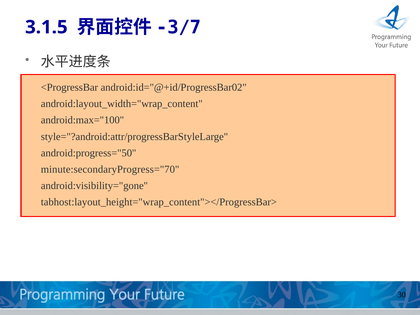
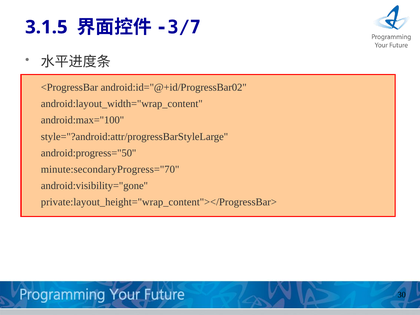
tabhost:layout_height="wrap_content"></ProgressBar>: tabhost:layout_height="wrap_content"></ProgressBar> -> private:layout_height="wrap_content"></ProgressBar>
